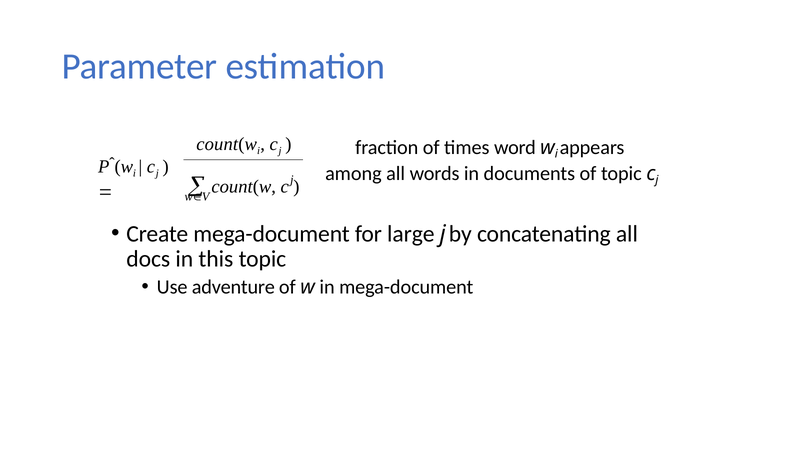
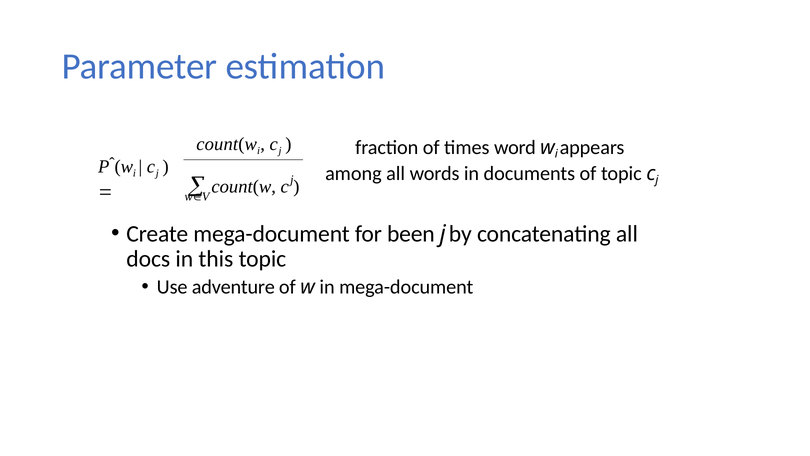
large: large -> been
